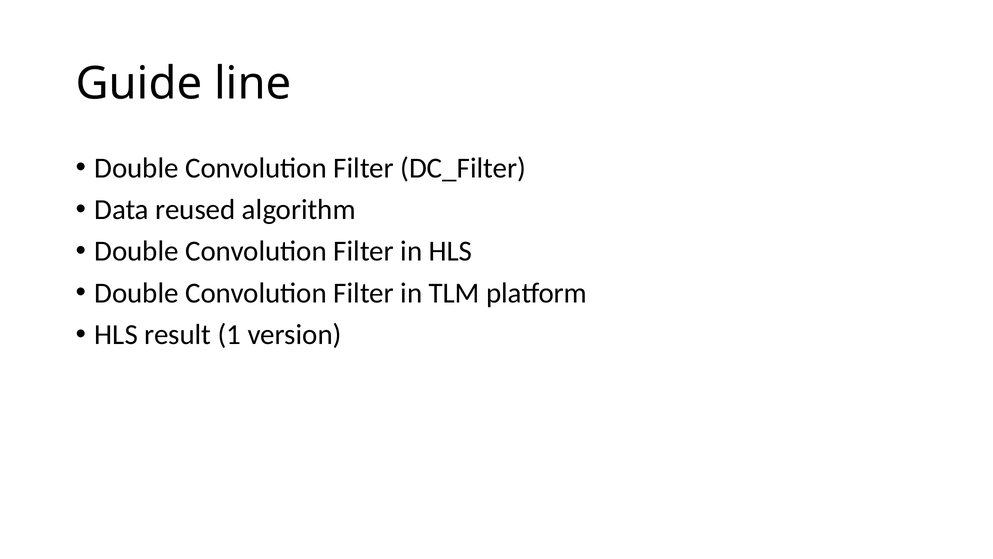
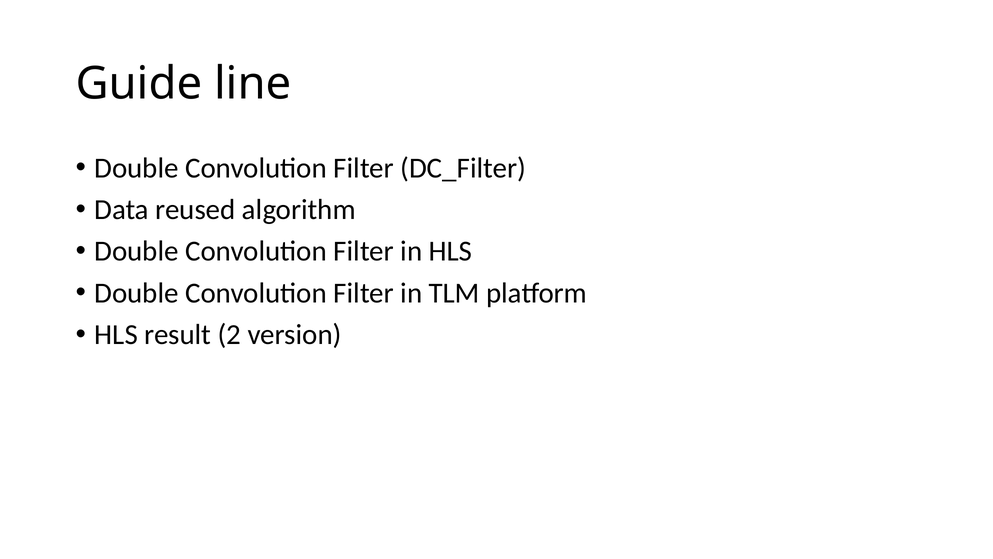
1: 1 -> 2
